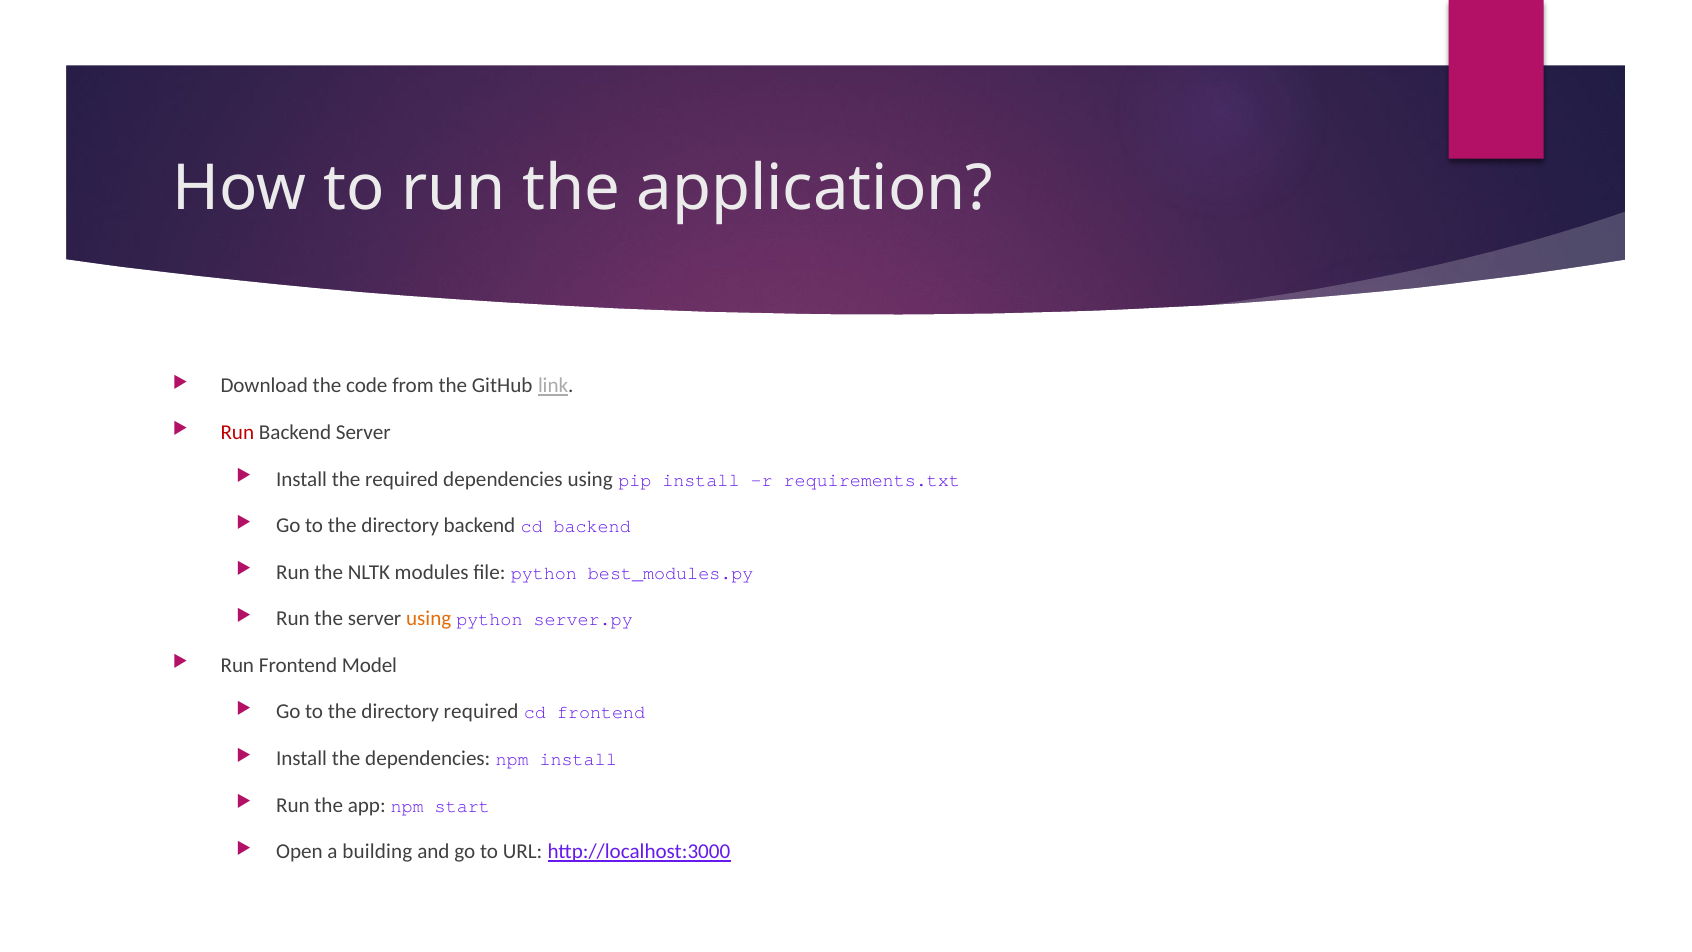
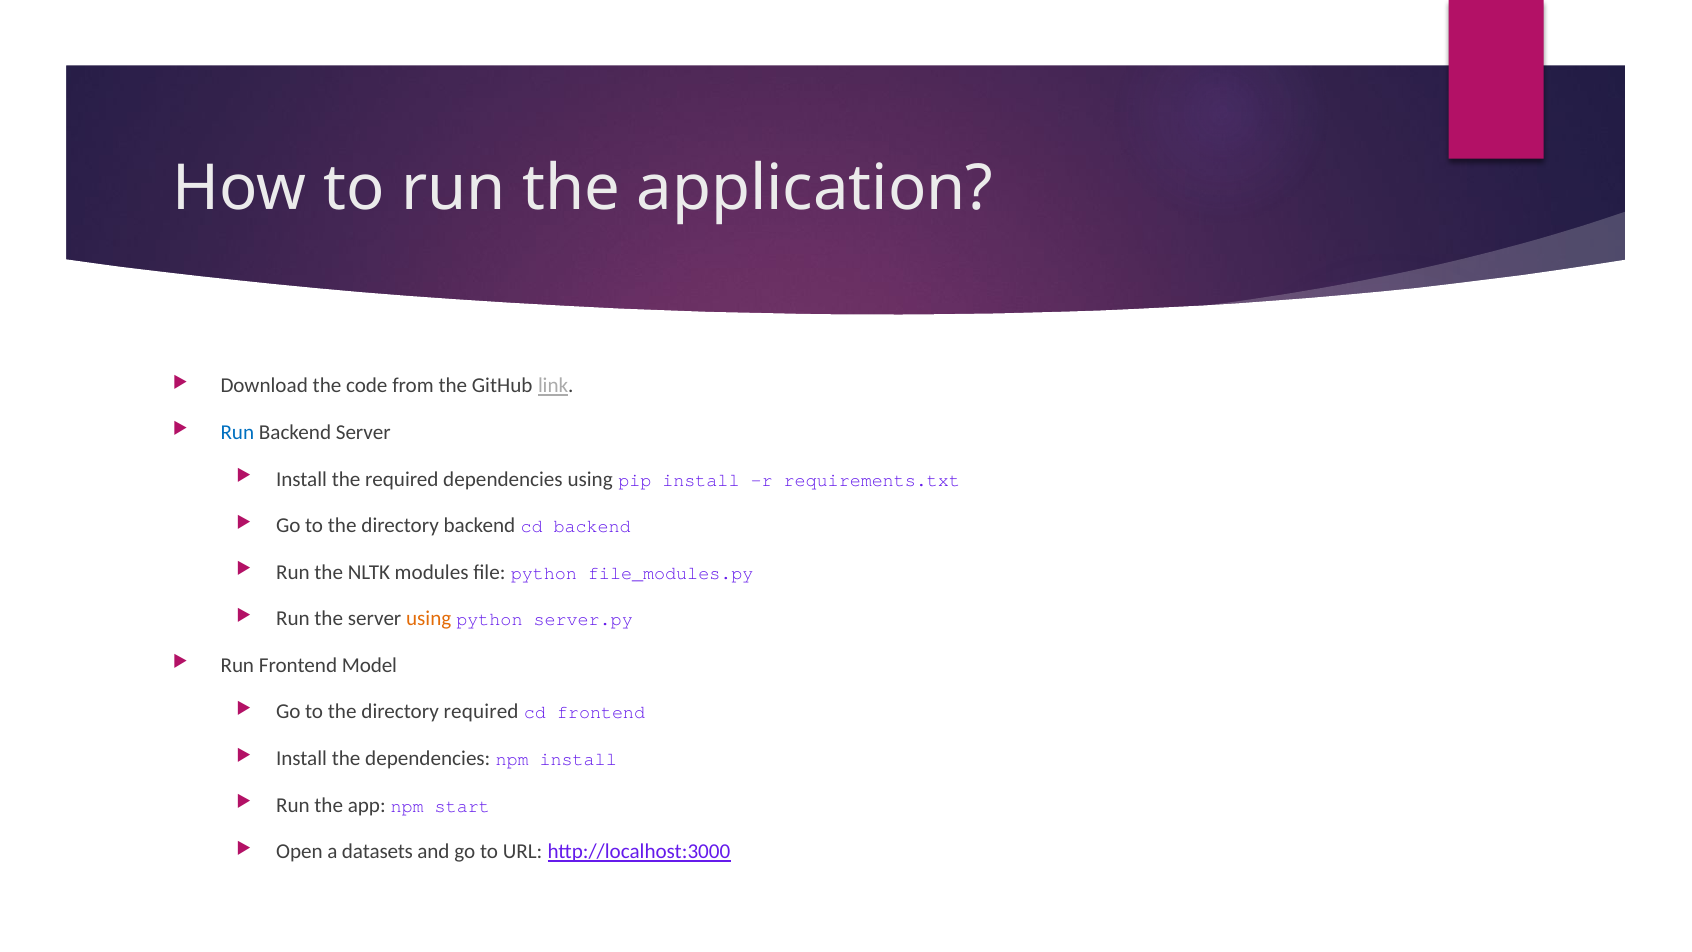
Run at (237, 432) colour: red -> blue
best_modules.py: best_modules.py -> file_modules.py
building: building -> datasets
